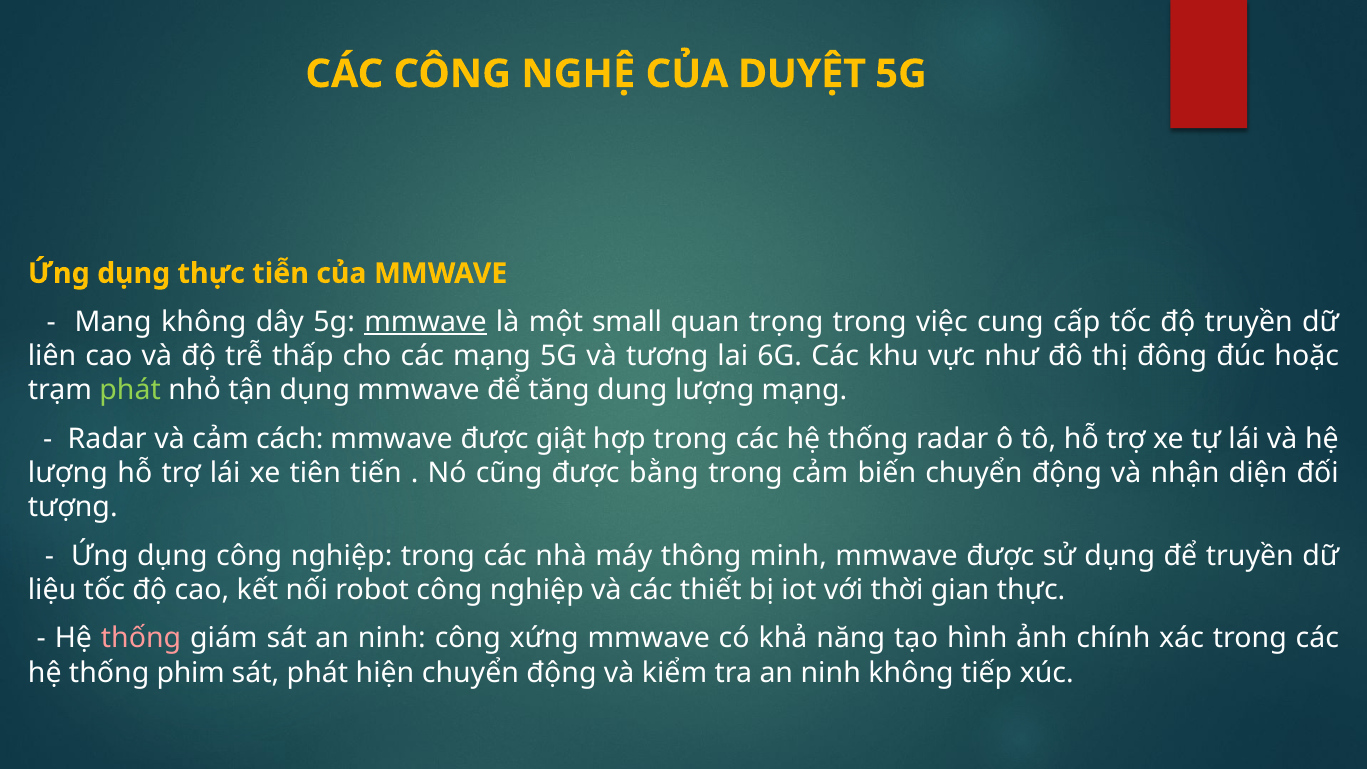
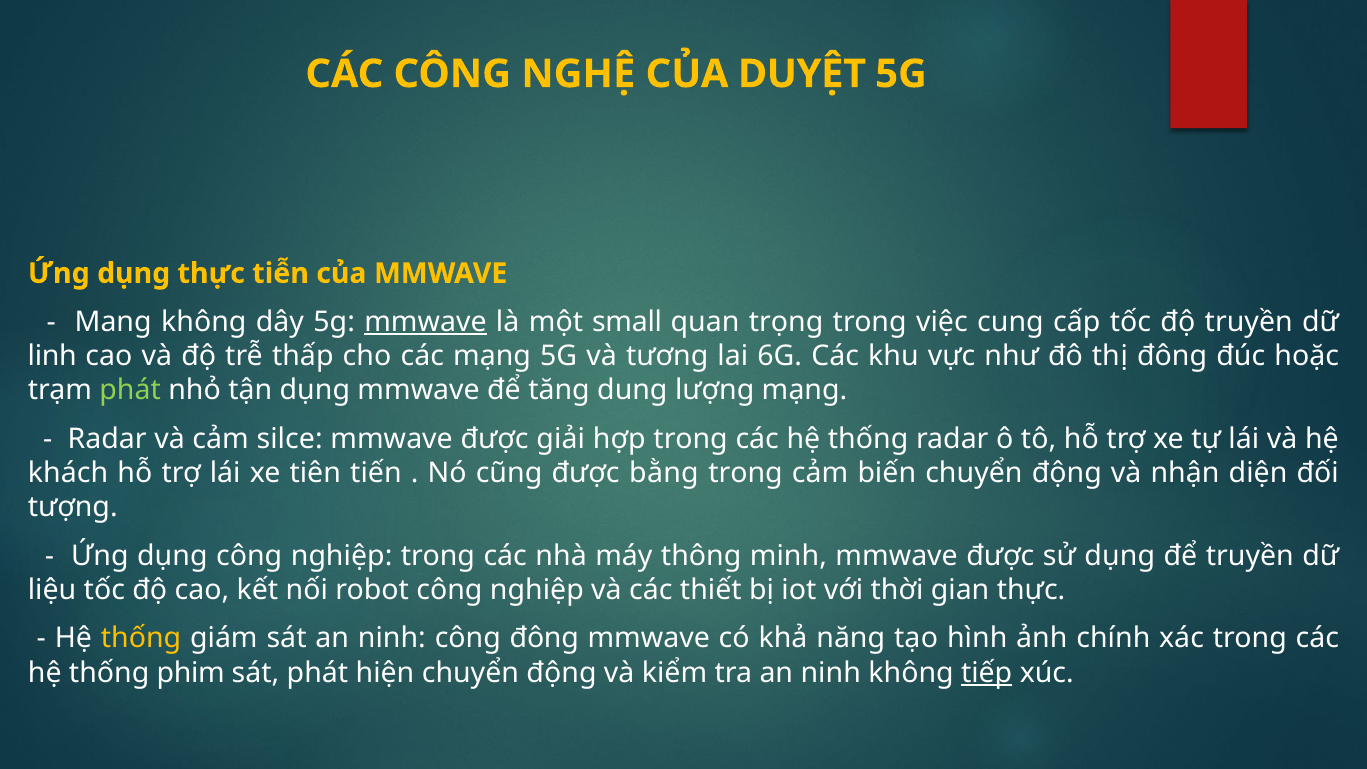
liên: liên -> linh
cách: cách -> silce
giật: giật -> giải
lượng at (68, 473): lượng -> khách
thống at (141, 638) colour: pink -> yellow
công xứng: xứng -> đông
tiếp underline: none -> present
